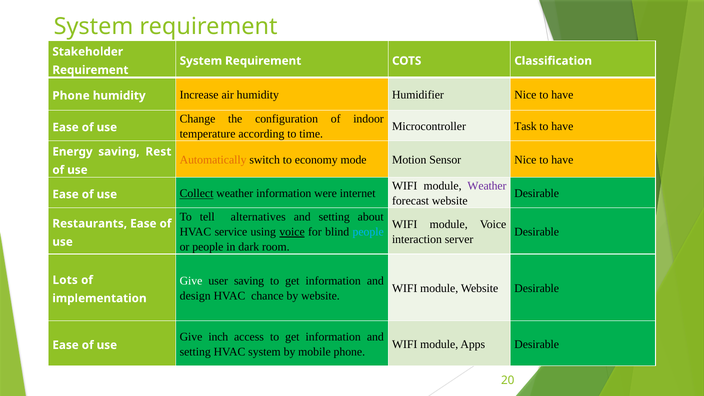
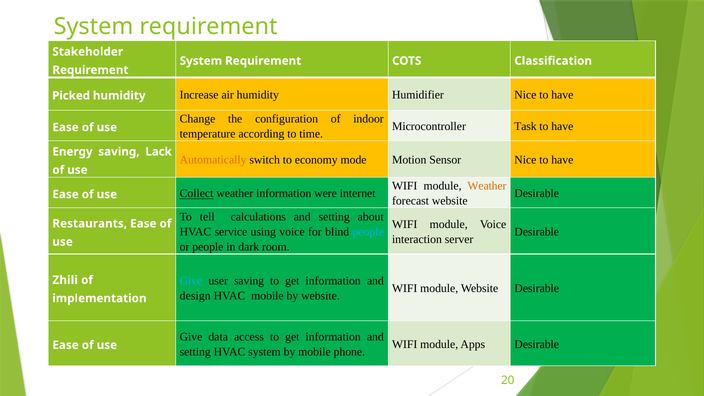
Phone at (71, 96): Phone -> Picked
Rest: Rest -> Lack
Weather at (487, 186) colour: purple -> orange
alternatives: alternatives -> calculations
voice at (292, 232) underline: present -> none
Give at (191, 281) colour: white -> light blue
Lots: Lots -> Zhili
HVAC chance: chance -> mobile
inch: inch -> data
